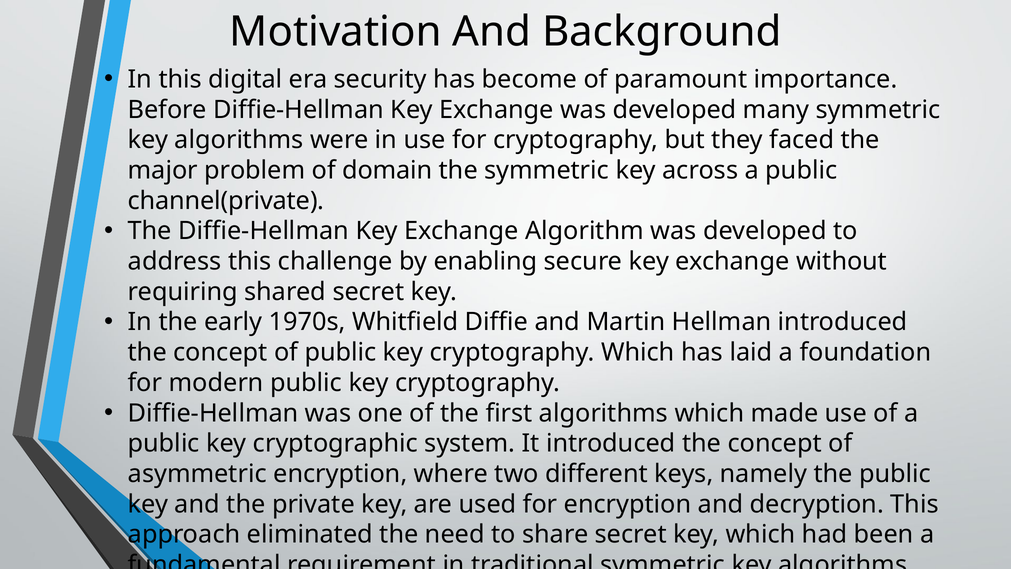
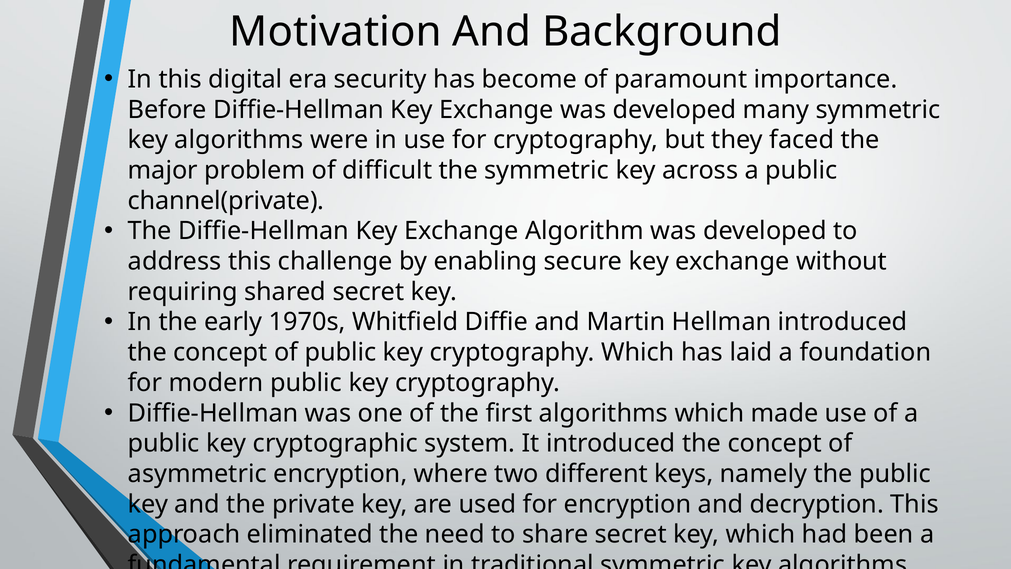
domain: domain -> difficult
